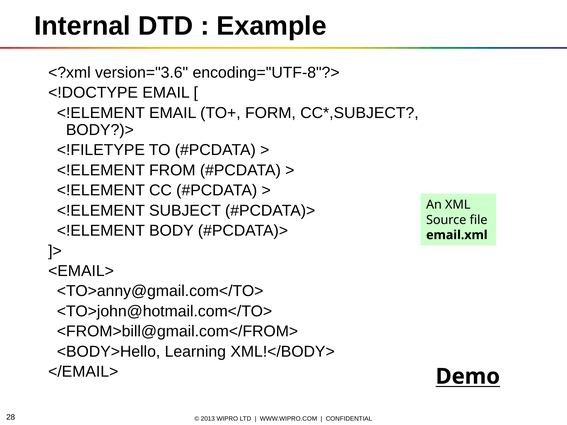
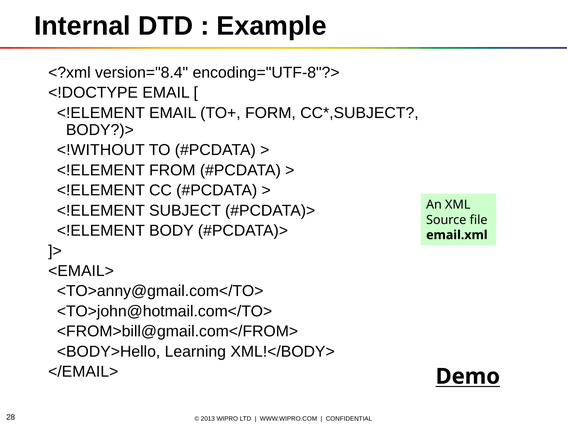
version="3.6: version="3.6 -> version="8.4
<!FILETYPE: <!FILETYPE -> <!WITHOUT
